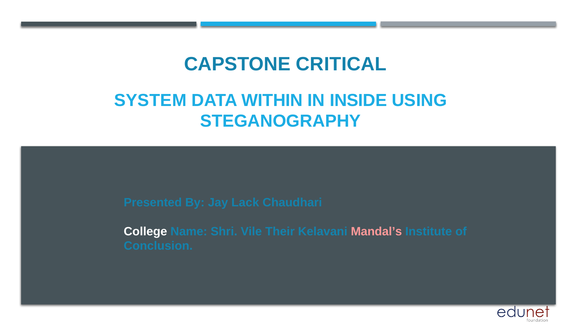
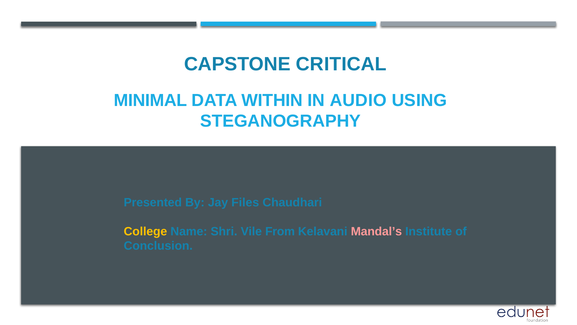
SYSTEM: SYSTEM -> MINIMAL
INSIDE: INSIDE -> AUDIO
Lack: Lack -> Files
College colour: white -> yellow
Their: Their -> From
